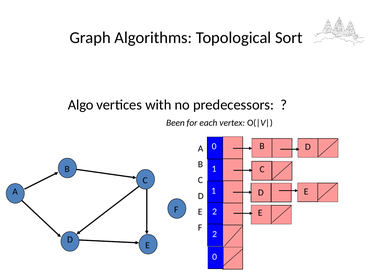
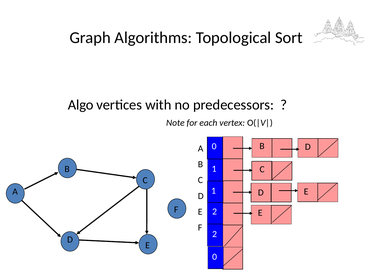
Been: Been -> Note
